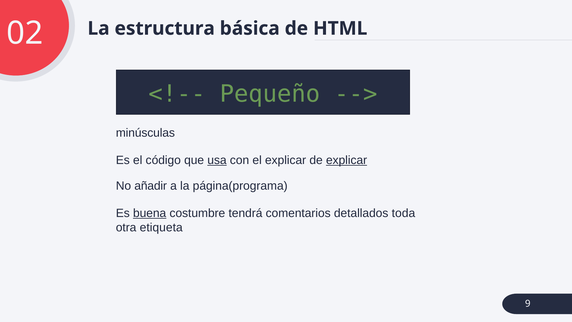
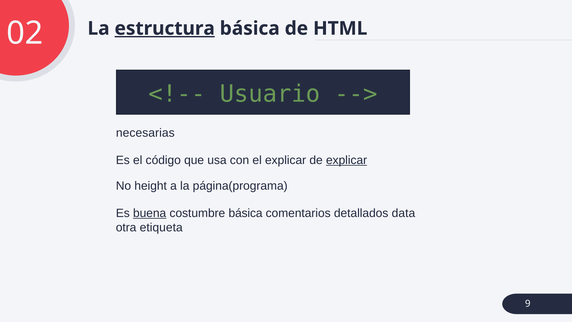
estructura underline: none -> present
Pequeño: Pequeño -> Usuario
minúsculas: minúsculas -> necesarias
usa underline: present -> none
añadir: añadir -> height
costumbre tendrá: tendrá -> básica
toda: toda -> data
